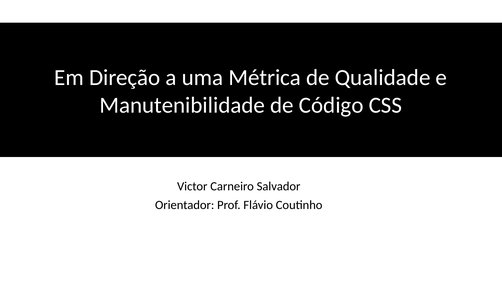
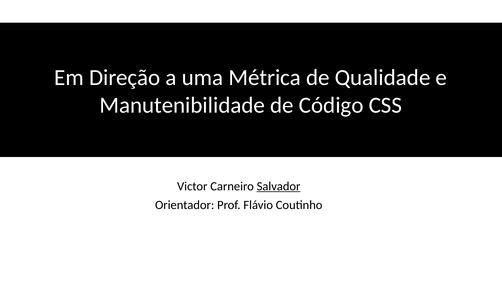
Salvador underline: none -> present
